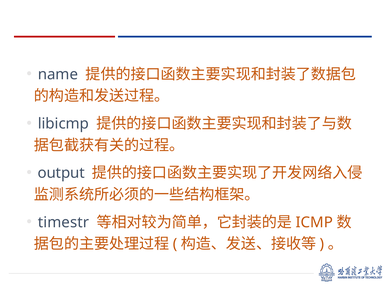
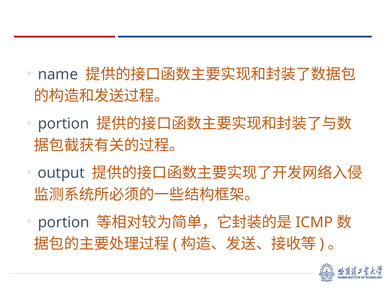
libicmp at (63, 124): libicmp -> portion
timestr at (63, 223): timestr -> portion
